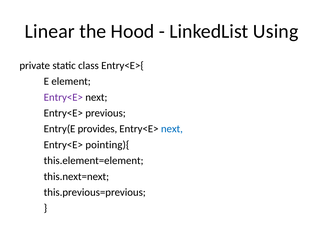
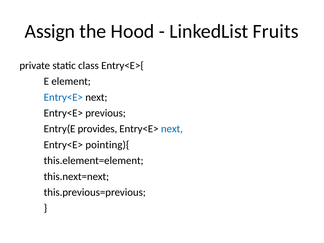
Linear: Linear -> Assign
Using: Using -> Fruits
Entry<E> at (63, 97) colour: purple -> blue
